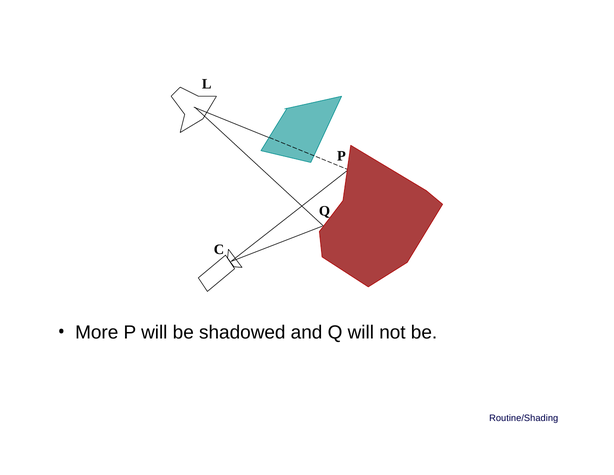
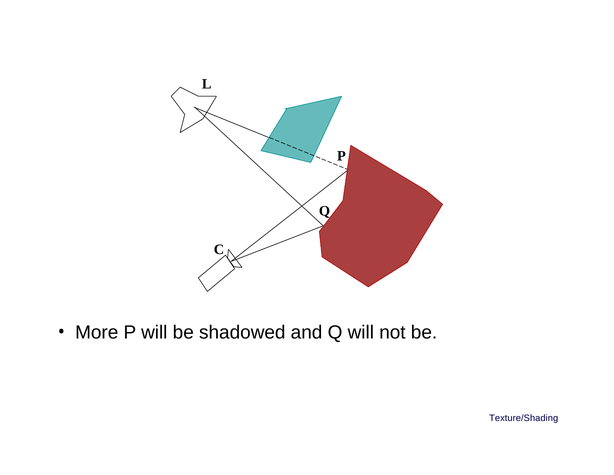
Routine/Shading: Routine/Shading -> Texture/Shading
